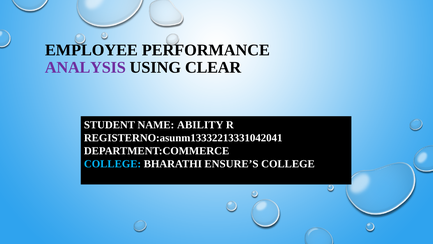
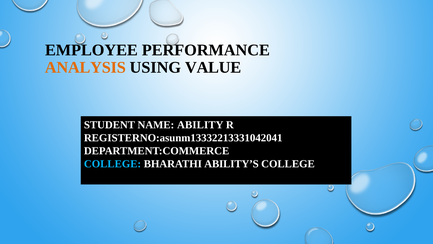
ANALYSIS colour: purple -> orange
CLEAR: CLEAR -> VALUE
ENSURE’S: ENSURE’S -> ABILITY’S
